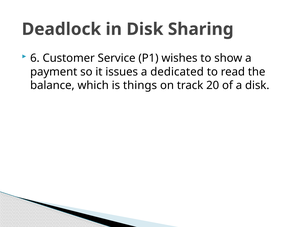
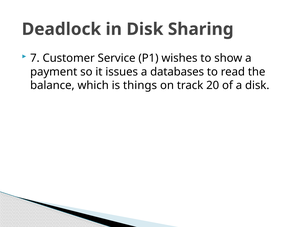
6: 6 -> 7
dedicated: dedicated -> databases
